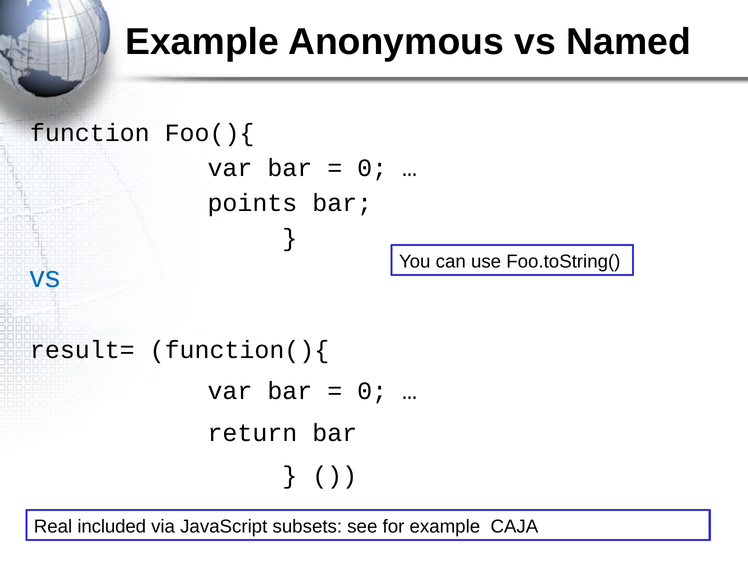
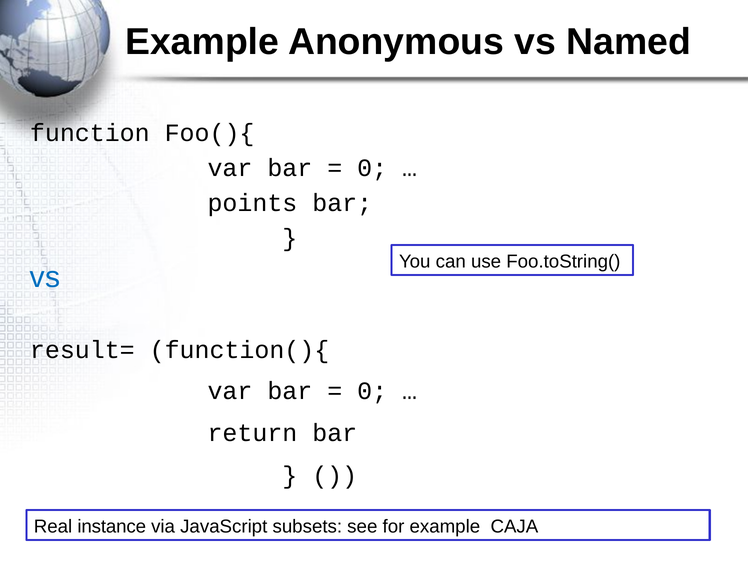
included: included -> instance
